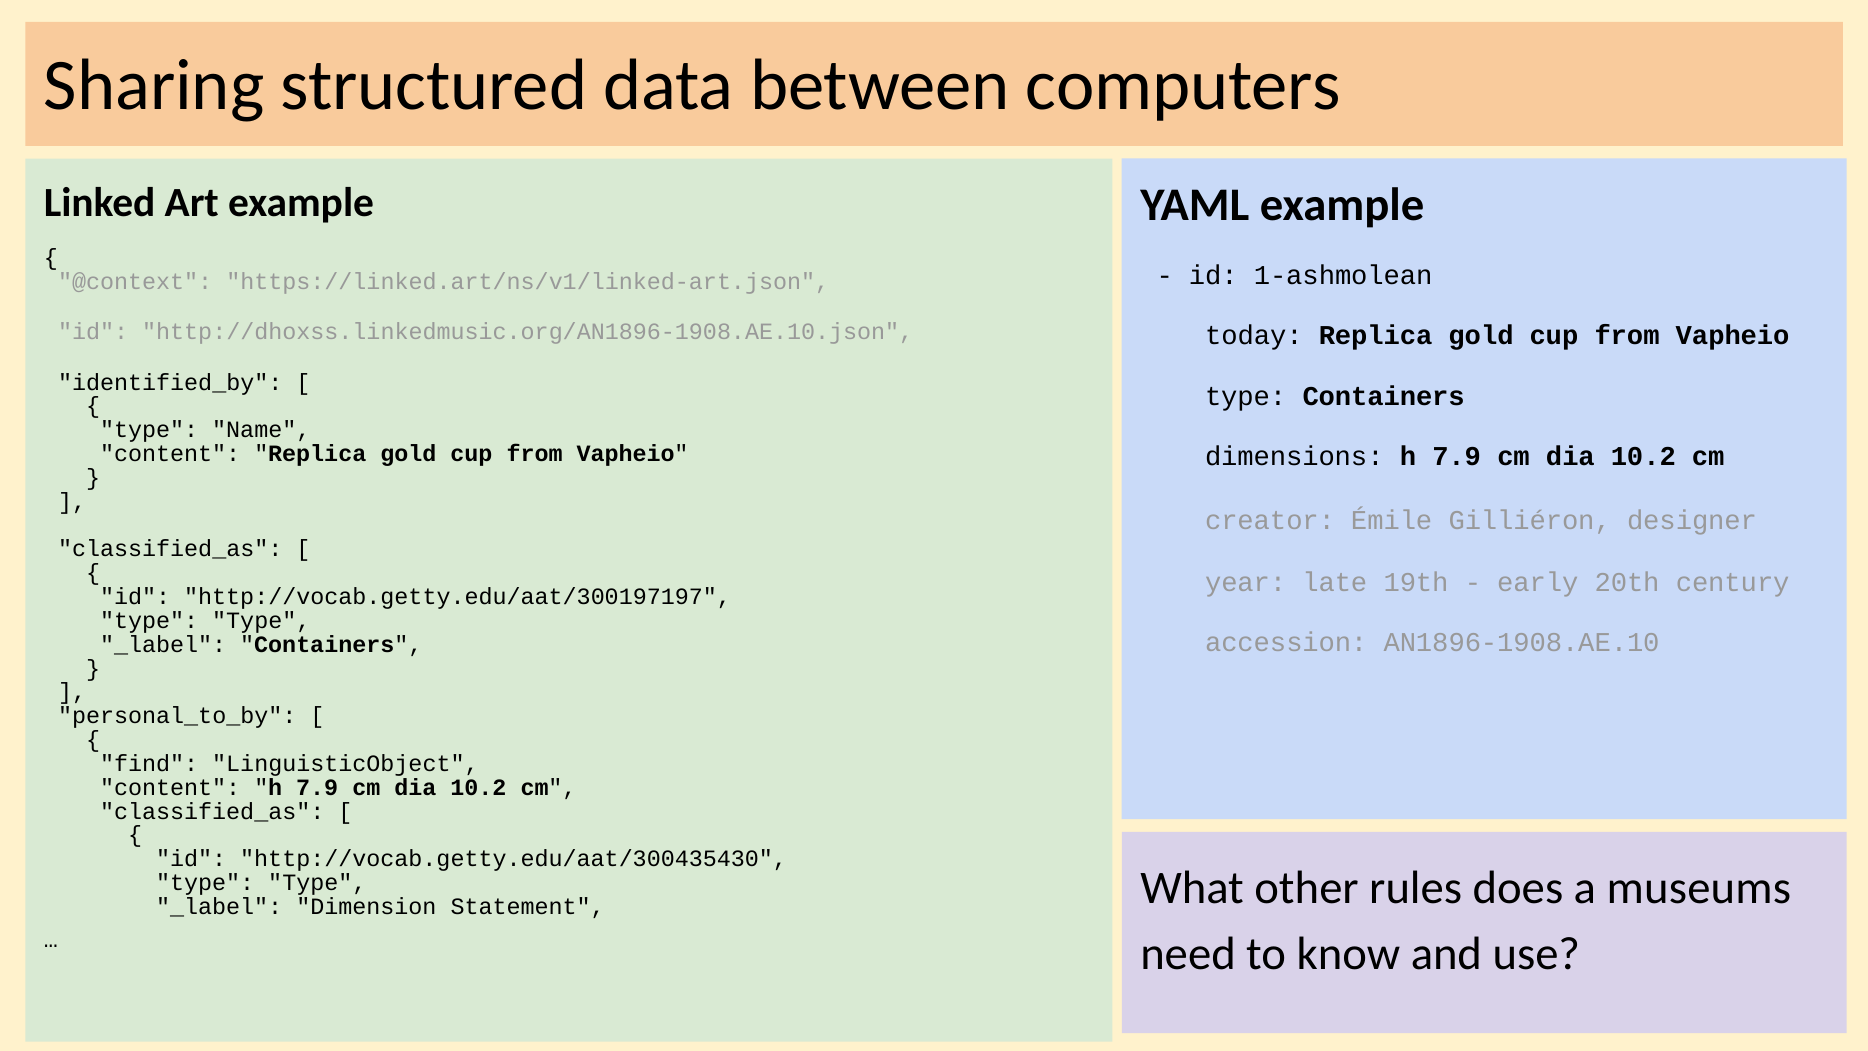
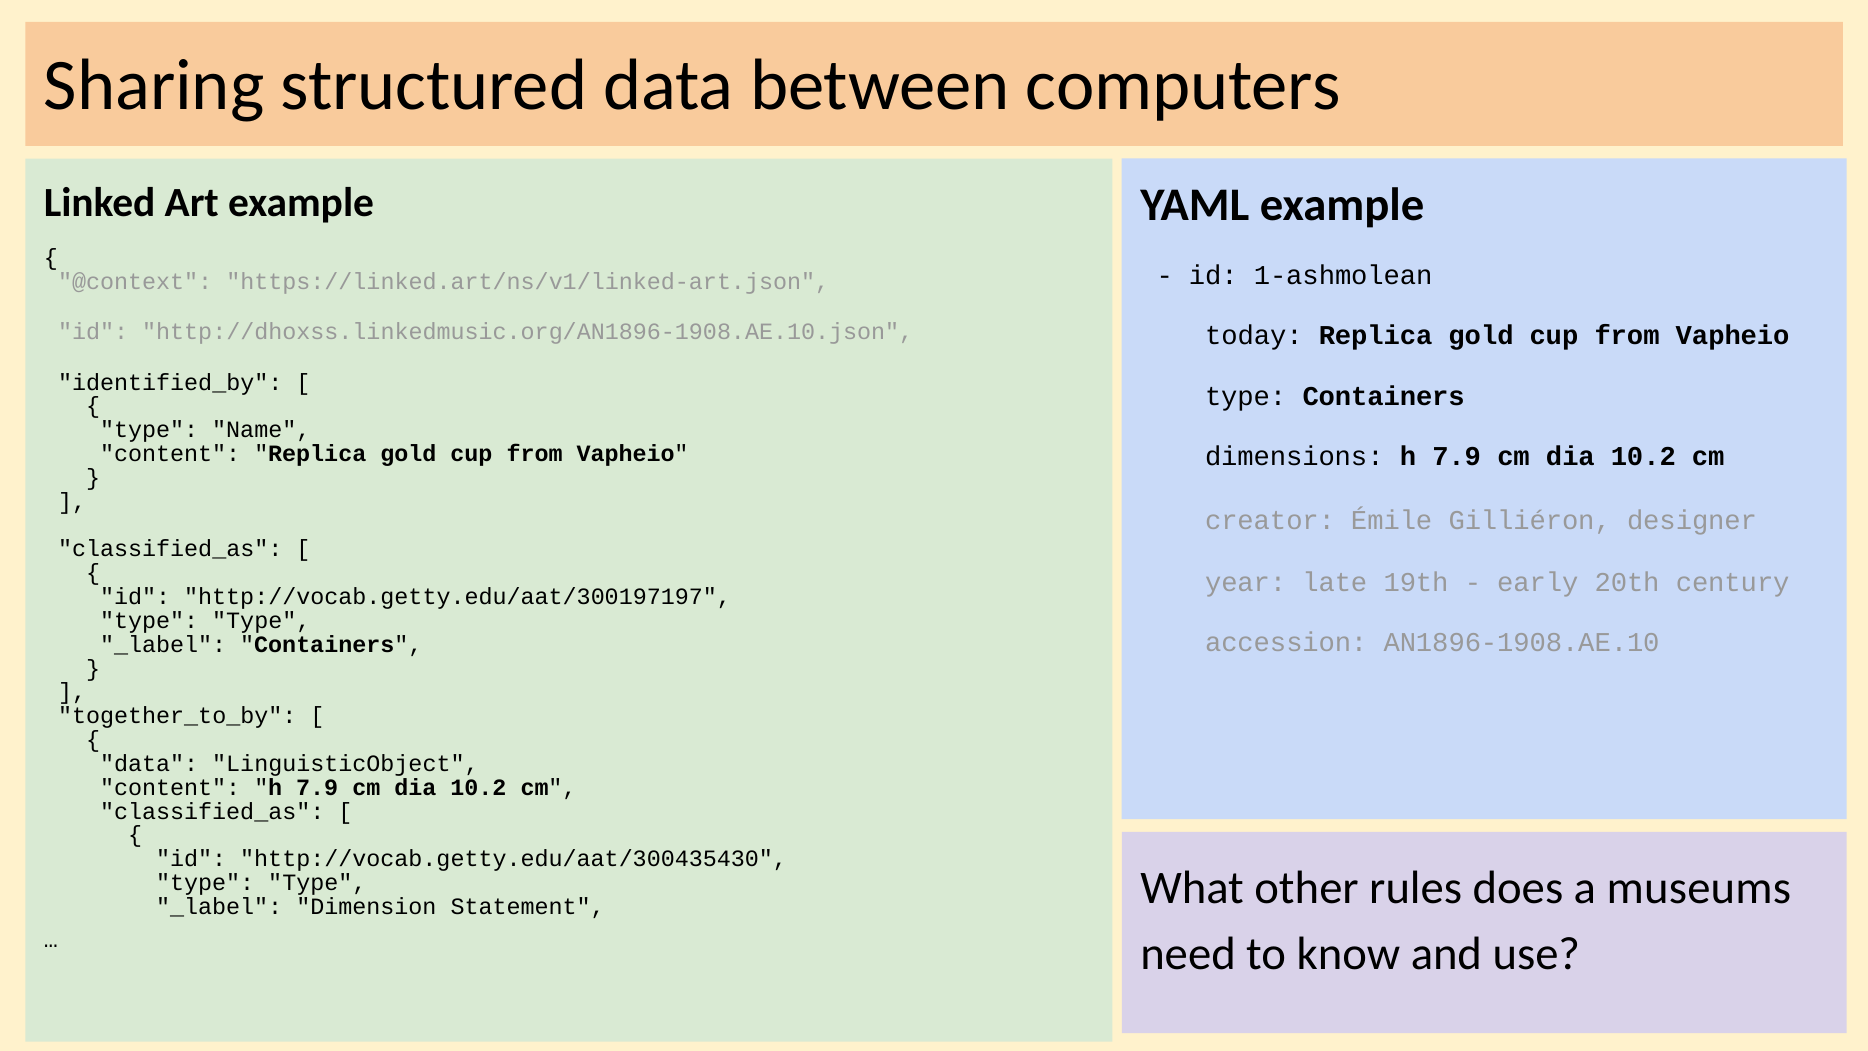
personal_to_by: personal_to_by -> together_to_by
find at (149, 764): find -> data
